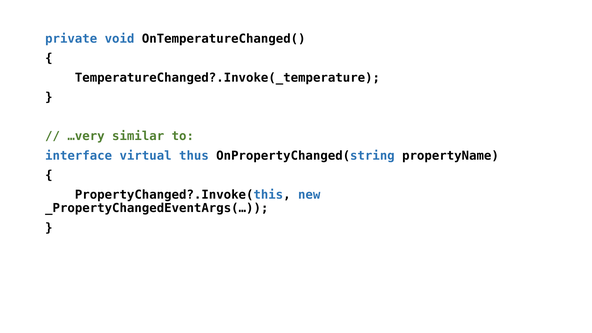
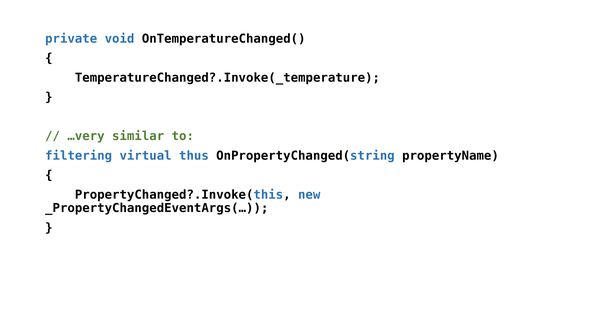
interface: interface -> filtering
